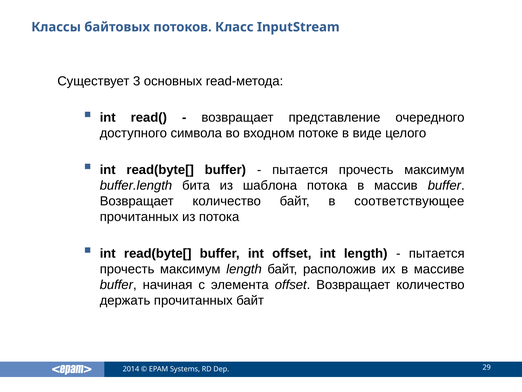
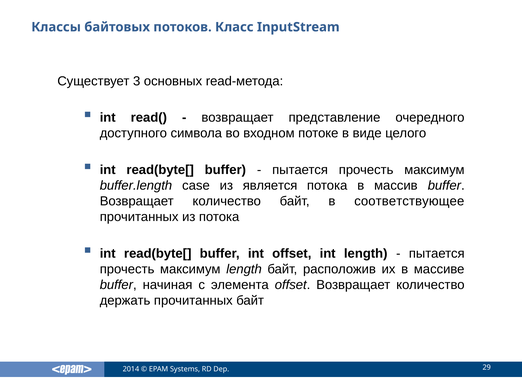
бита: бита -> case
шаблона: шаблона -> является
